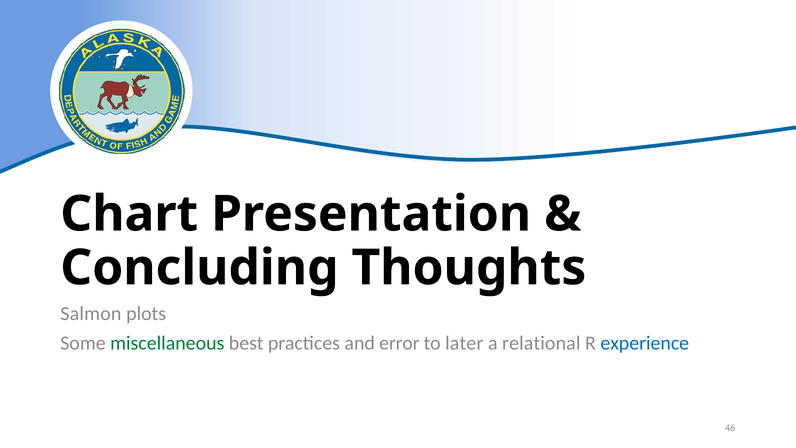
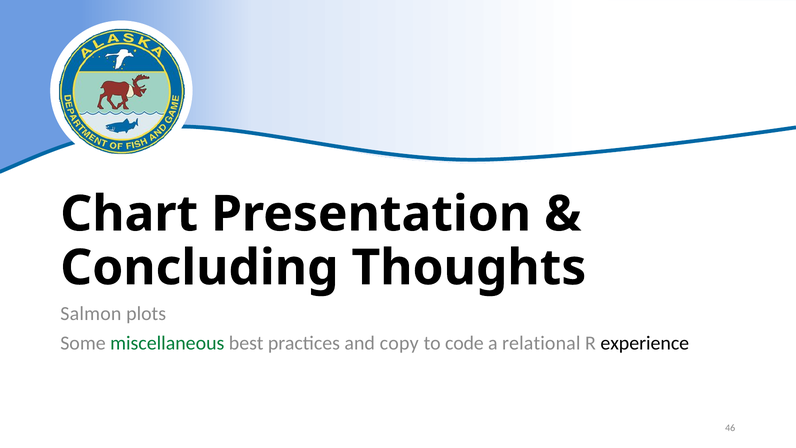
error: error -> copy
later: later -> code
experience colour: blue -> black
